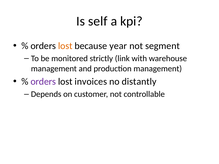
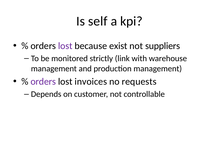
lost at (65, 46) colour: orange -> purple
year: year -> exist
segment: segment -> suppliers
distantly: distantly -> requests
